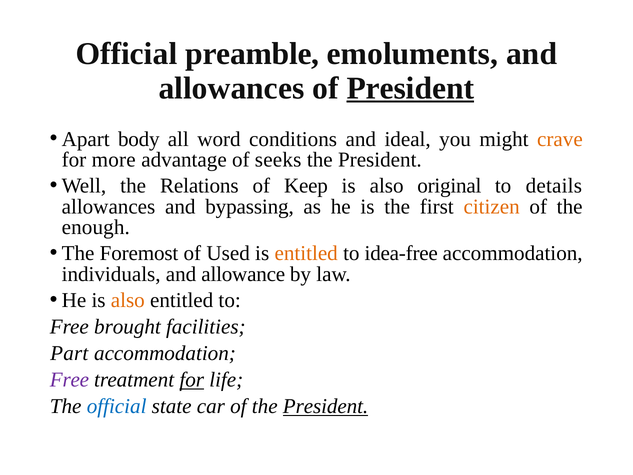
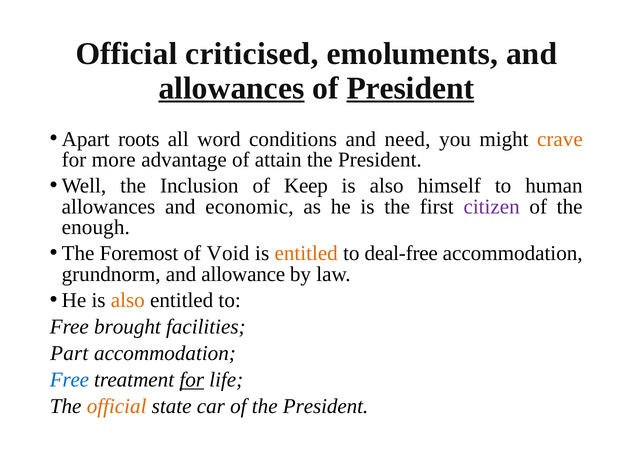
preamble: preamble -> criticised
allowances at (231, 88) underline: none -> present
body: body -> roots
ideal: ideal -> need
seeks: seeks -> attain
Relations: Relations -> Inclusion
original: original -> himself
details: details -> human
bypassing: bypassing -> economic
citizen colour: orange -> purple
Used: Used -> Void
idea-free: idea-free -> deal-free
individuals: individuals -> grundnorm
Free at (69, 380) colour: purple -> blue
official at (117, 406) colour: blue -> orange
President at (326, 406) underline: present -> none
